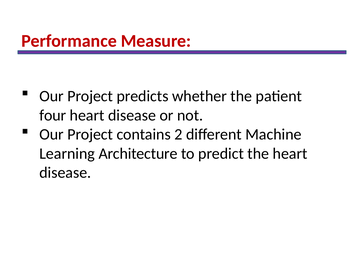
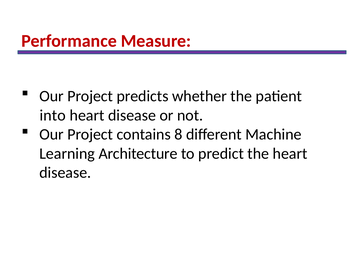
four: four -> into
2: 2 -> 8
